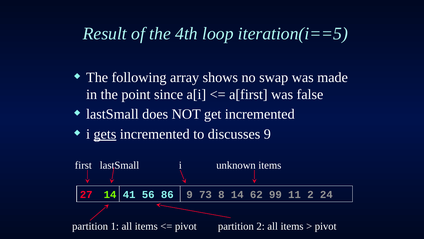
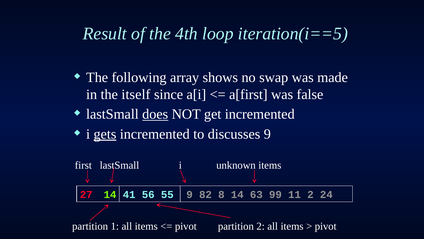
point: point -> itself
does underline: none -> present
86: 86 -> 55
73: 73 -> 82
62: 62 -> 63
